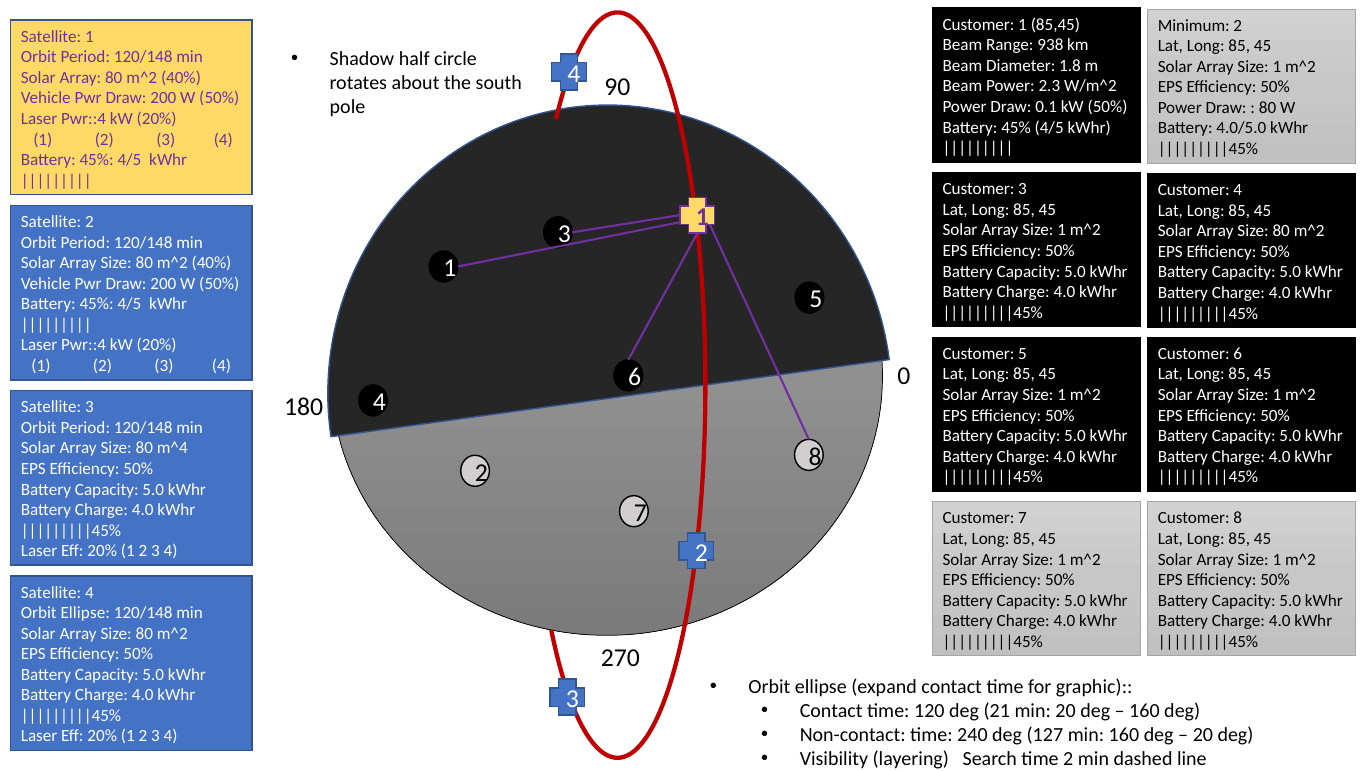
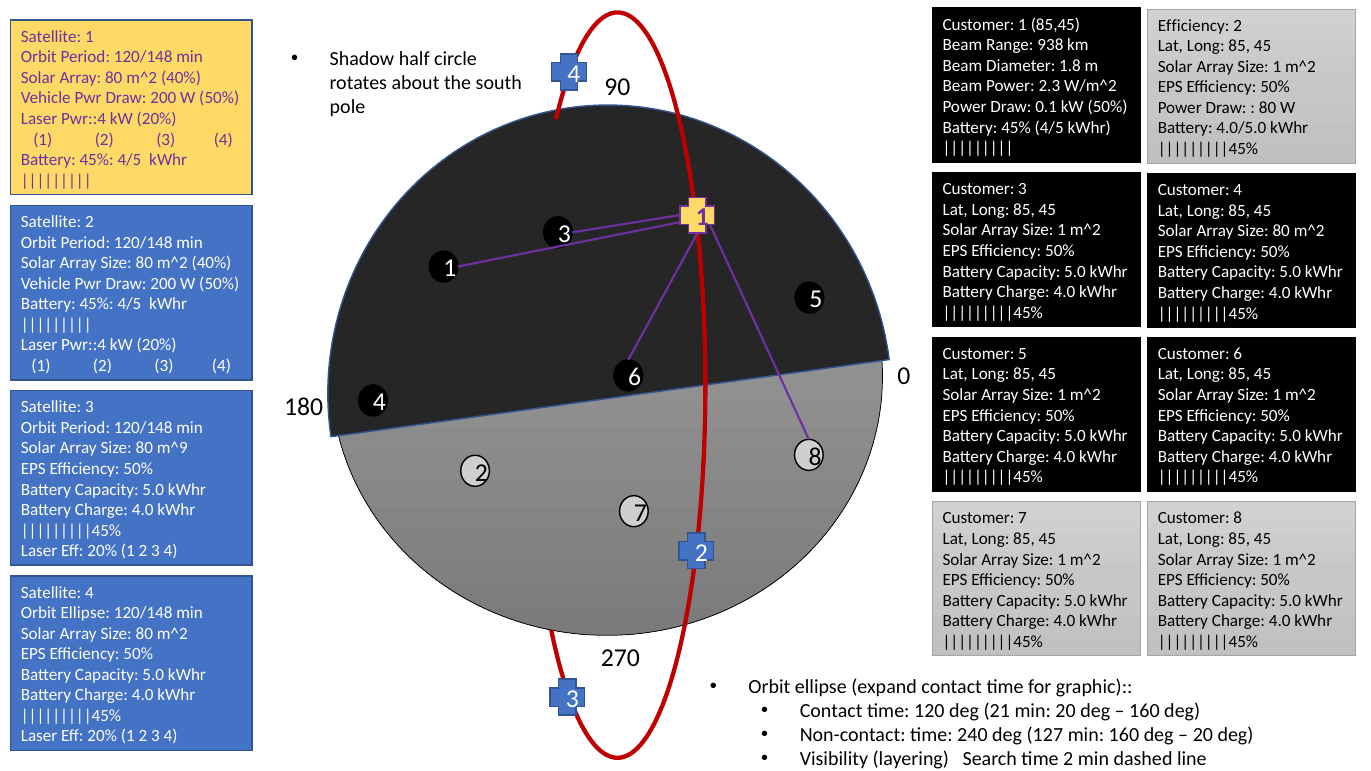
Minimum at (1194, 25): Minimum -> Efficiency
m^4: m^4 -> m^9
